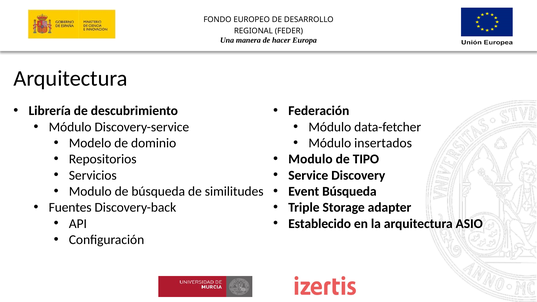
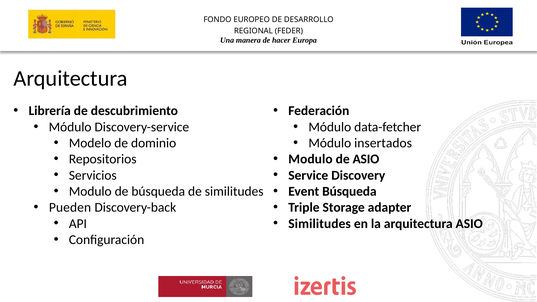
de TIPO: TIPO -> ASIO
Fuentes: Fuentes -> Pueden
Establecido at (320, 224): Establecido -> Similitudes
